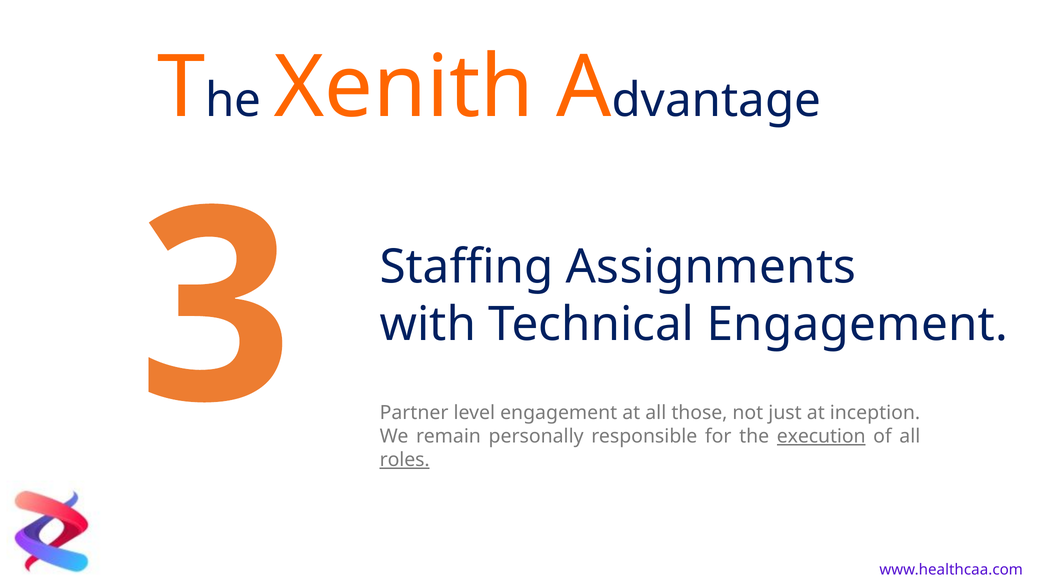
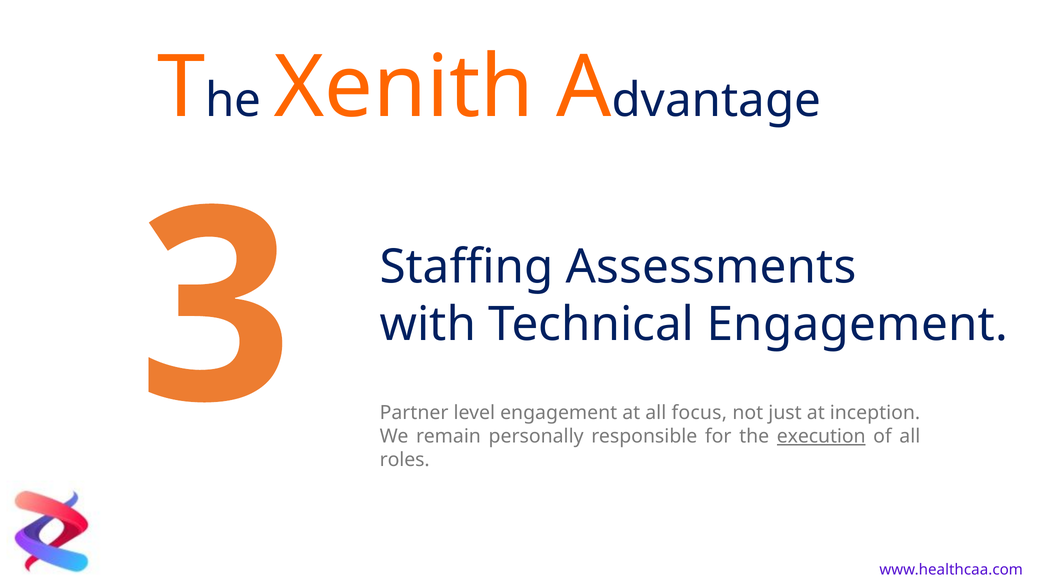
Assignments: Assignments -> Assessments
those: those -> focus
roles underline: present -> none
